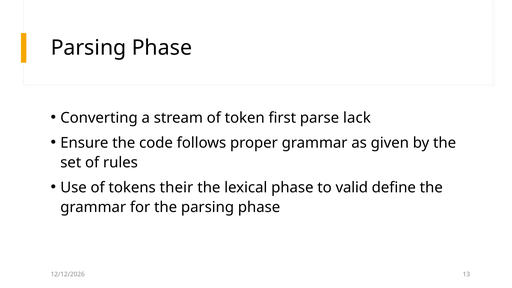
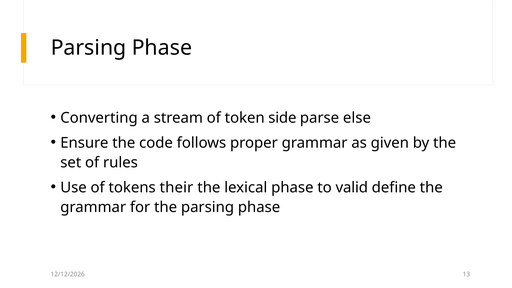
first: first -> side
lack: lack -> else
